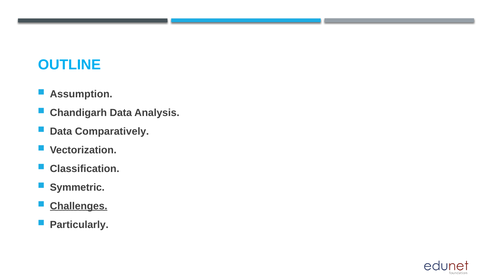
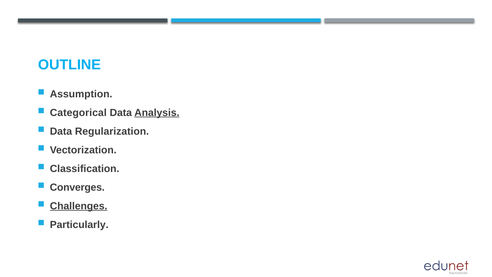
Chandigarh: Chandigarh -> Categorical
Analysis underline: none -> present
Comparatively: Comparatively -> Regularization
Symmetric: Symmetric -> Converges
